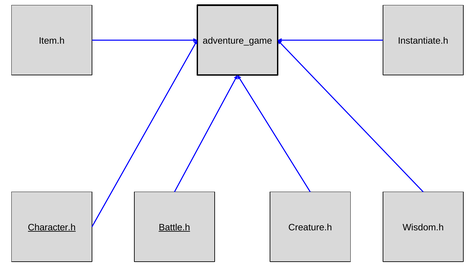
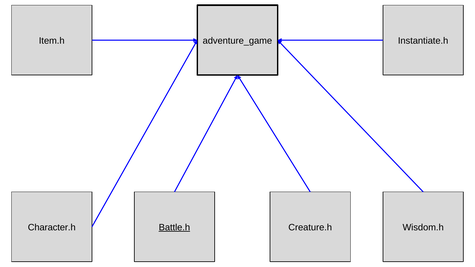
Character.h underline: present -> none
